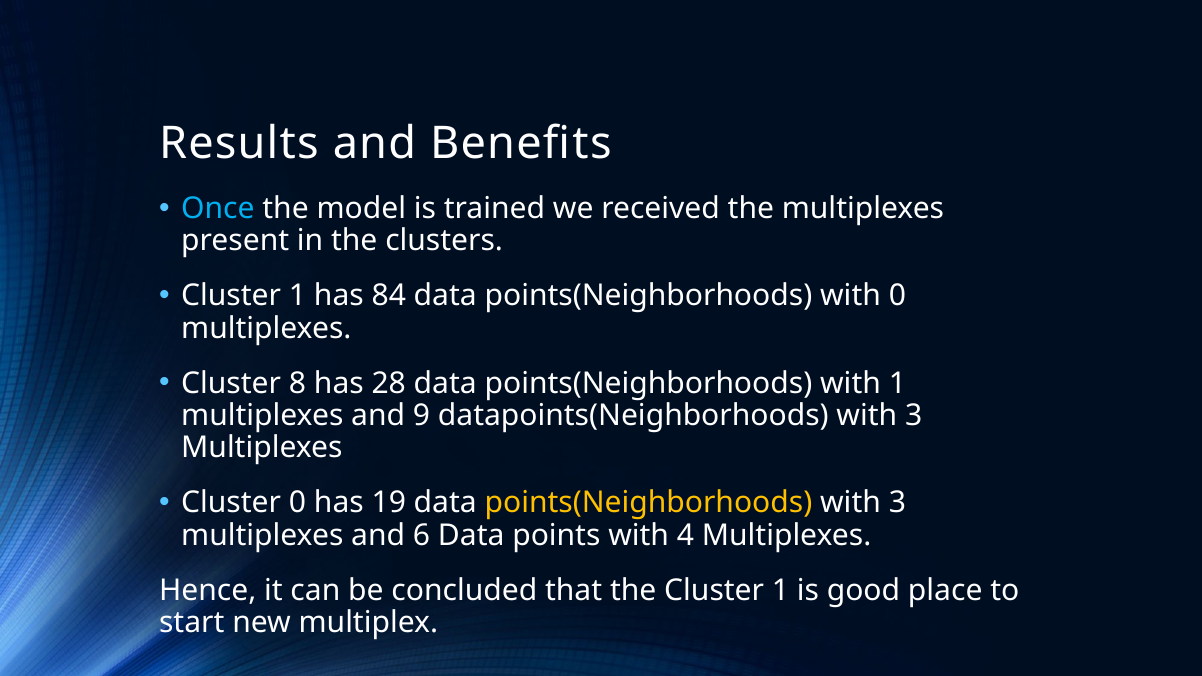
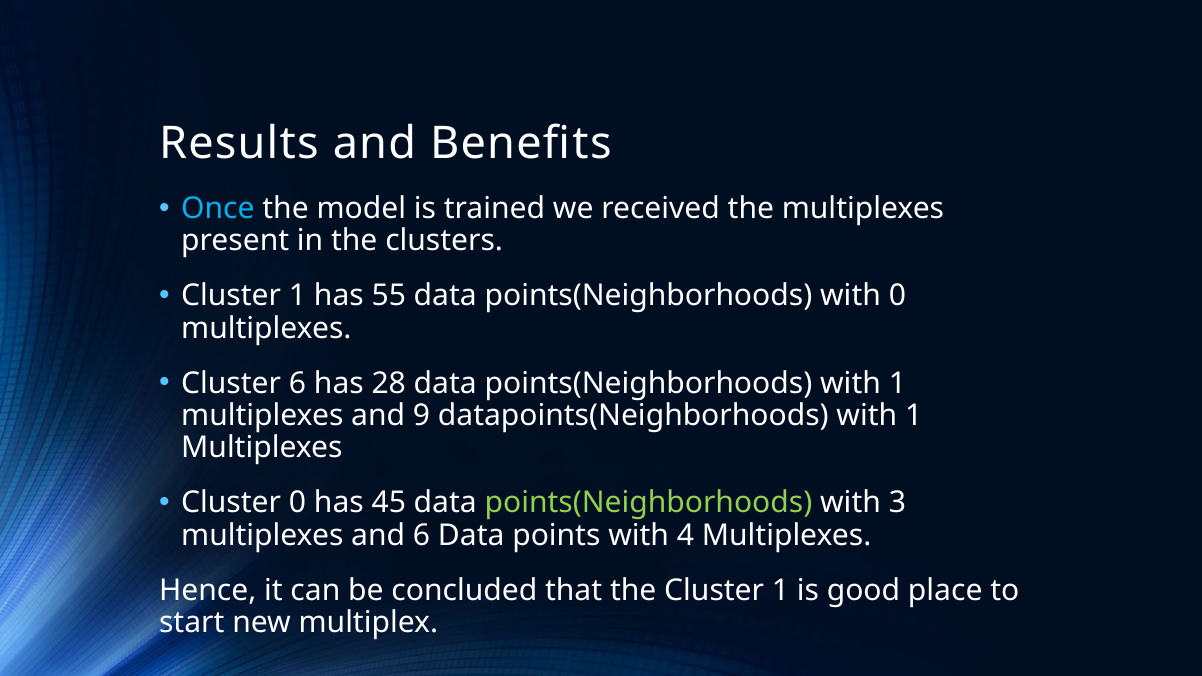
84: 84 -> 55
Cluster 8: 8 -> 6
datapoints(Neighborhoods with 3: 3 -> 1
19: 19 -> 45
points(Neighborhoods at (648, 503) colour: yellow -> light green
